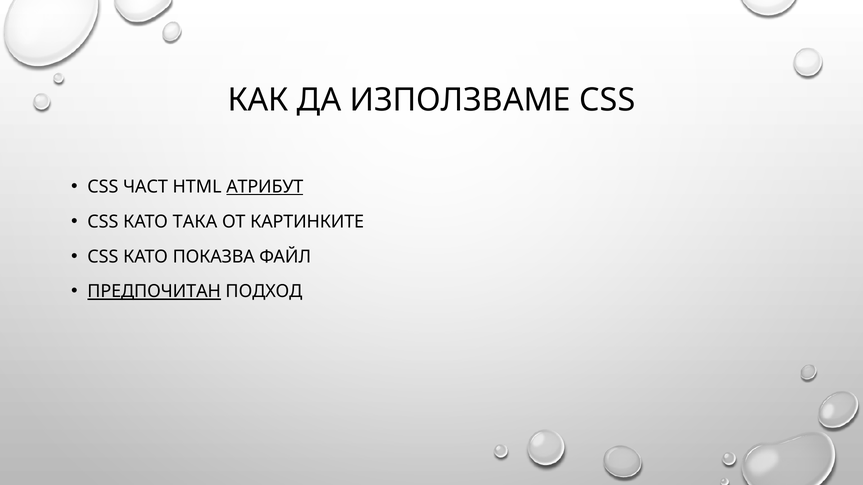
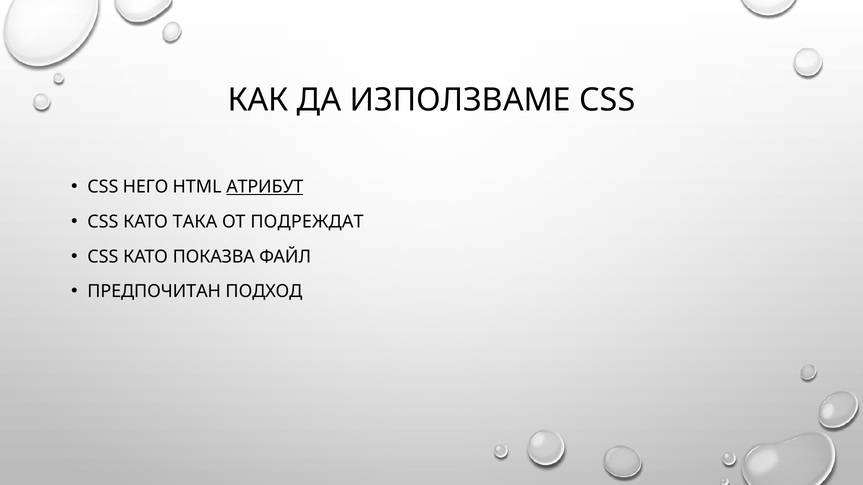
ЧАСТ: ЧАСТ -> НЕГО
КАРТИНКИТЕ: КАРТИНКИТЕ -> ПОДРЕЖДАТ
ПРЕДПОЧИТАН underline: present -> none
